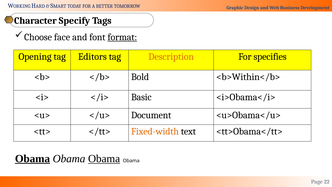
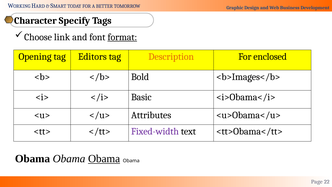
face: face -> link
specifies: specifies -> enclosed
<b>Within</b>: <b>Within</b> -> <b>Images</b>
Document: Document -> Attributes
Fixed-width colour: orange -> purple
Obama at (32, 158) underline: present -> none
